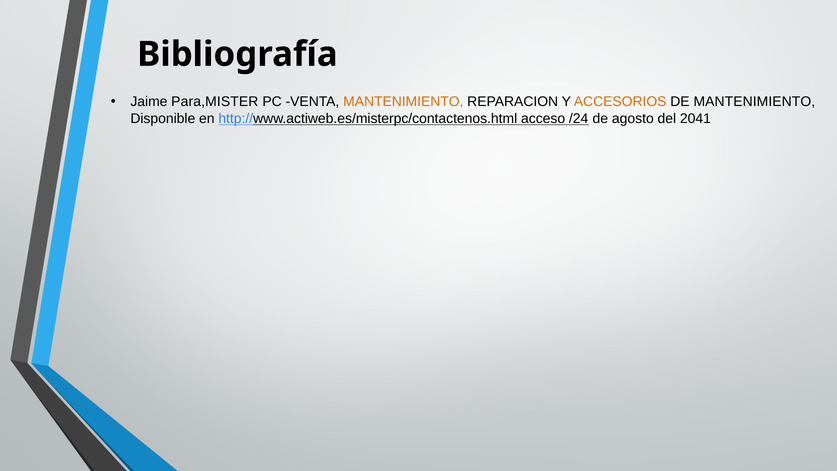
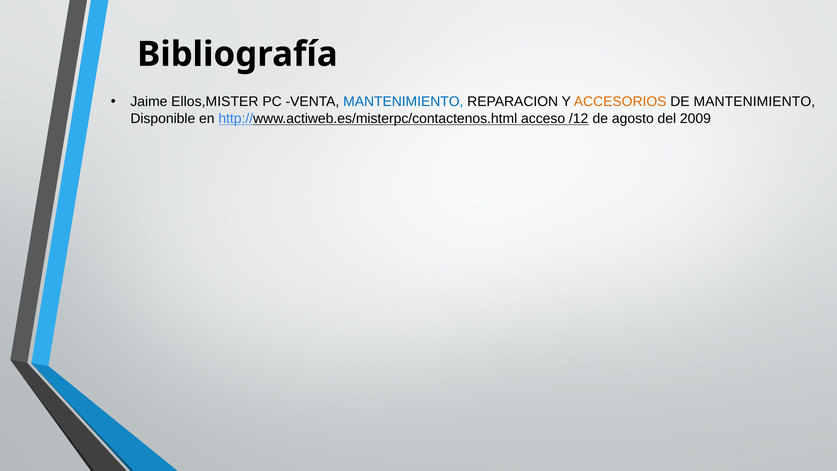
Para,MISTER: Para,MISTER -> Ellos,MISTER
MANTENIMIENTO at (403, 102) colour: orange -> blue
/24: /24 -> /12
2041: 2041 -> 2009
